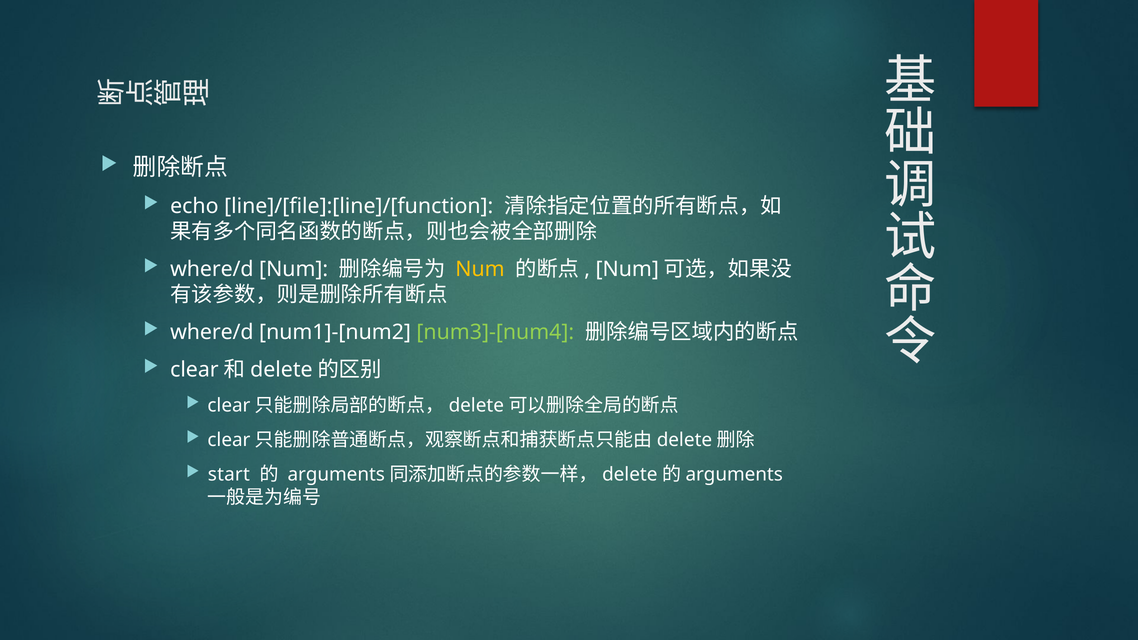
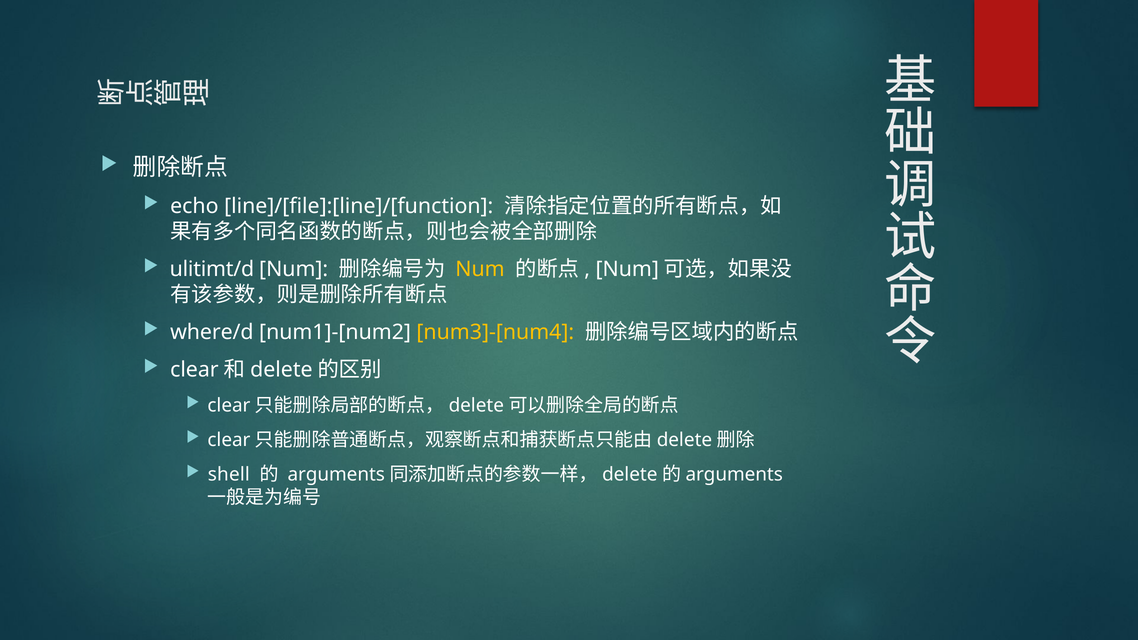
where/d at (212, 269): where/d -> ulitimt/d
num3]-[num4 colour: light green -> yellow
start: start -> shell
